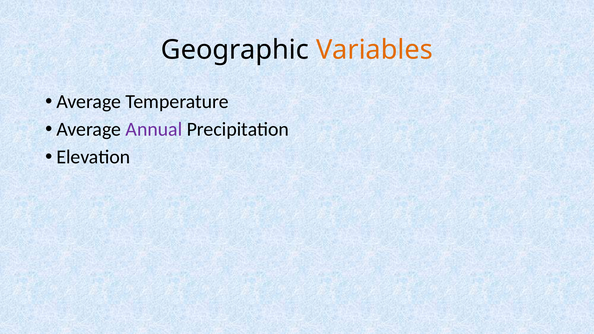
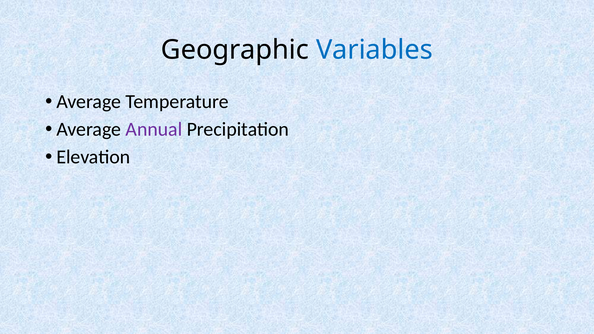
Variables colour: orange -> blue
